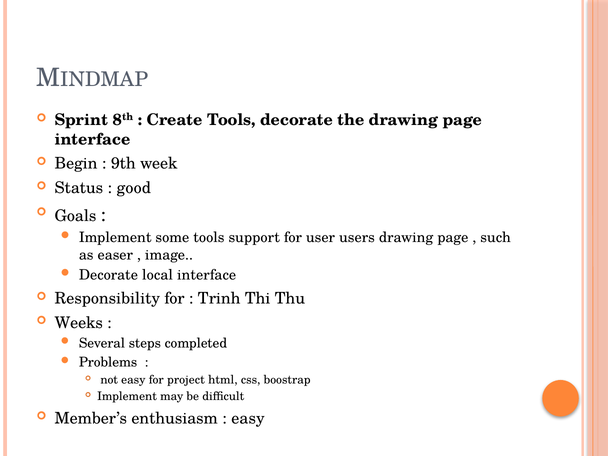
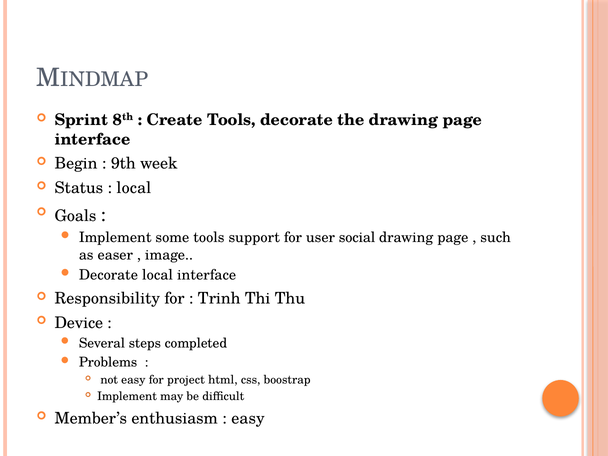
good at (134, 188): good -> local
users: users -> social
Weeks: Weeks -> Device
